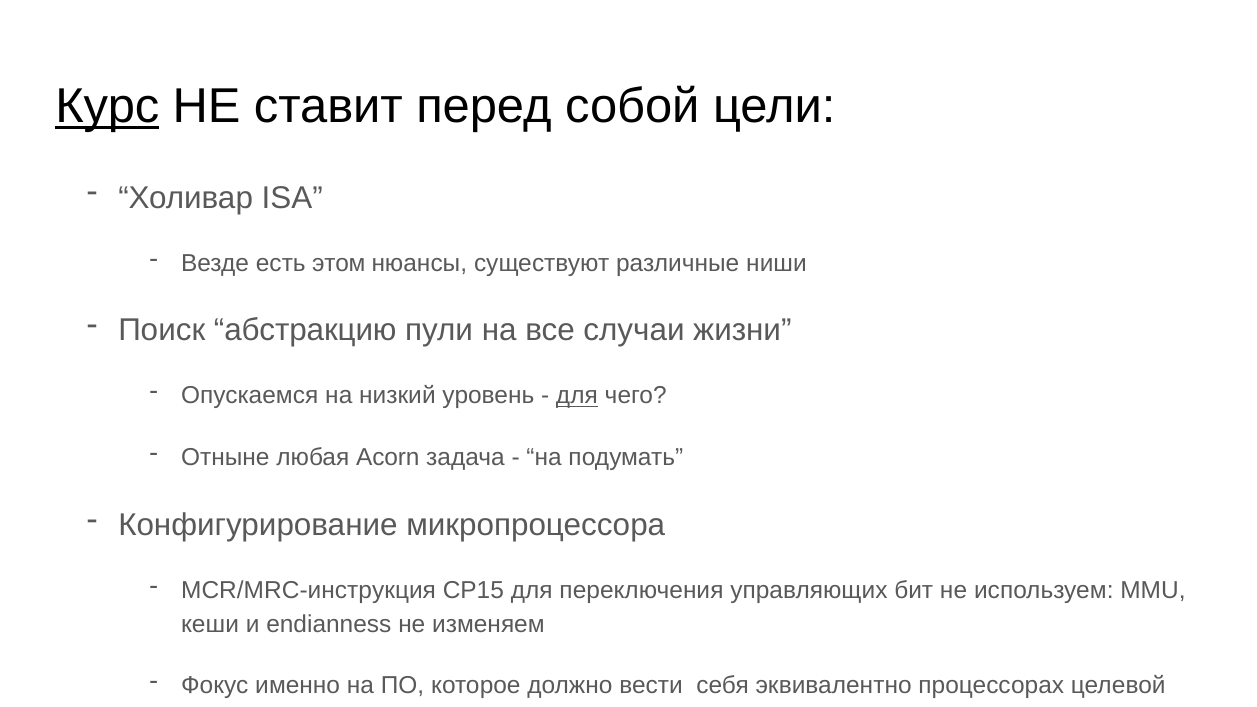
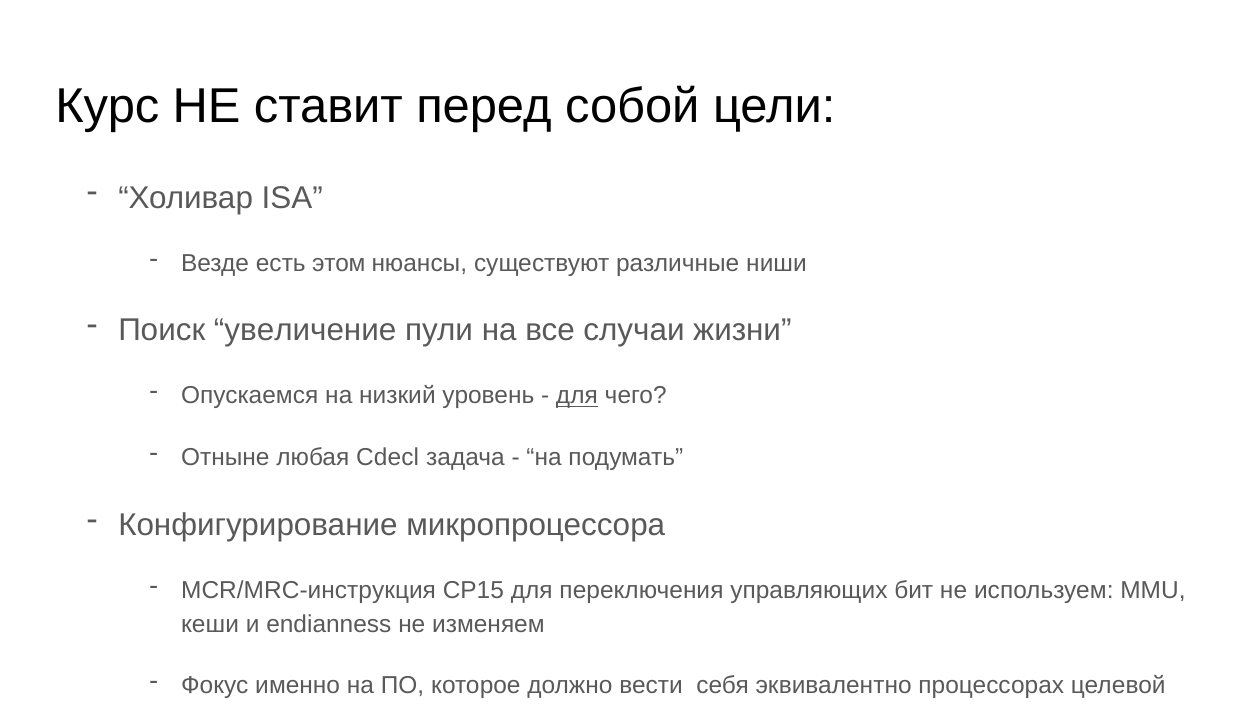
Курс underline: present -> none
абстракцию: абстракцию -> увеличение
Acorn: Acorn -> Cdecl
